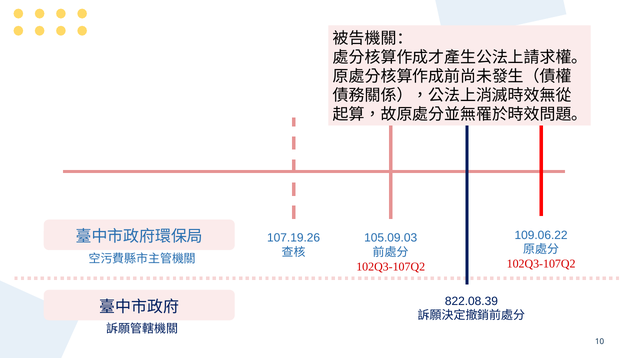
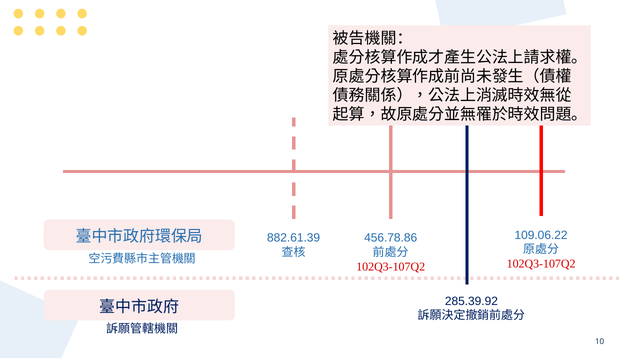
107.19.26: 107.19.26 -> 882.61.39
105.09.03: 105.09.03 -> 456.78.86
822.08.39: 822.08.39 -> 285.39.92
